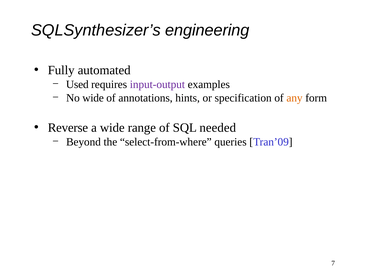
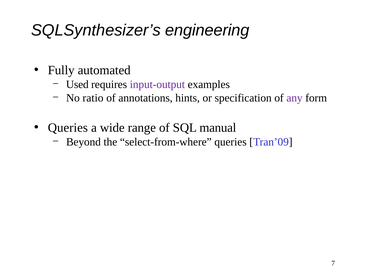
No wide: wide -> ratio
any colour: orange -> purple
Reverse at (68, 127): Reverse -> Queries
needed: needed -> manual
